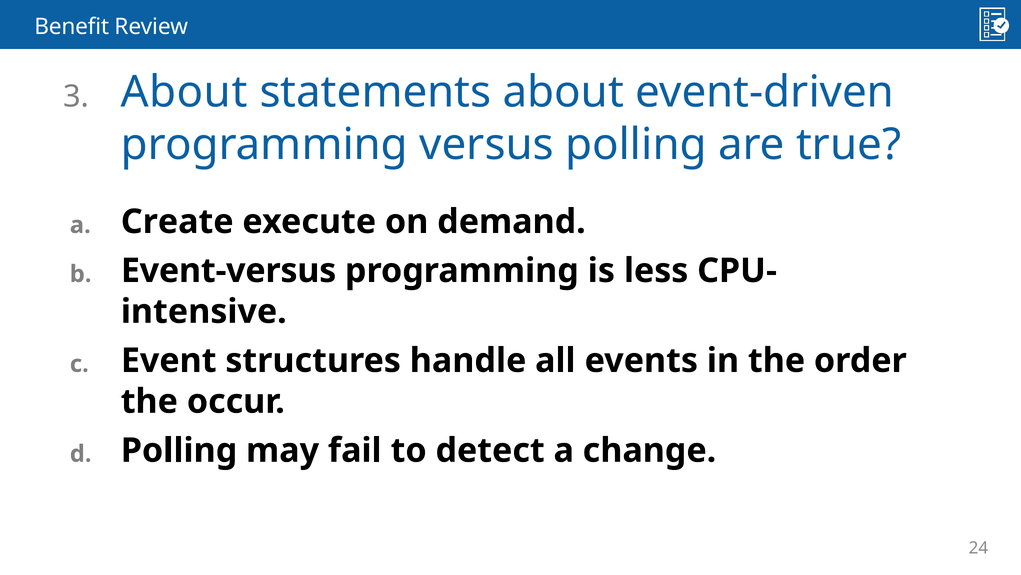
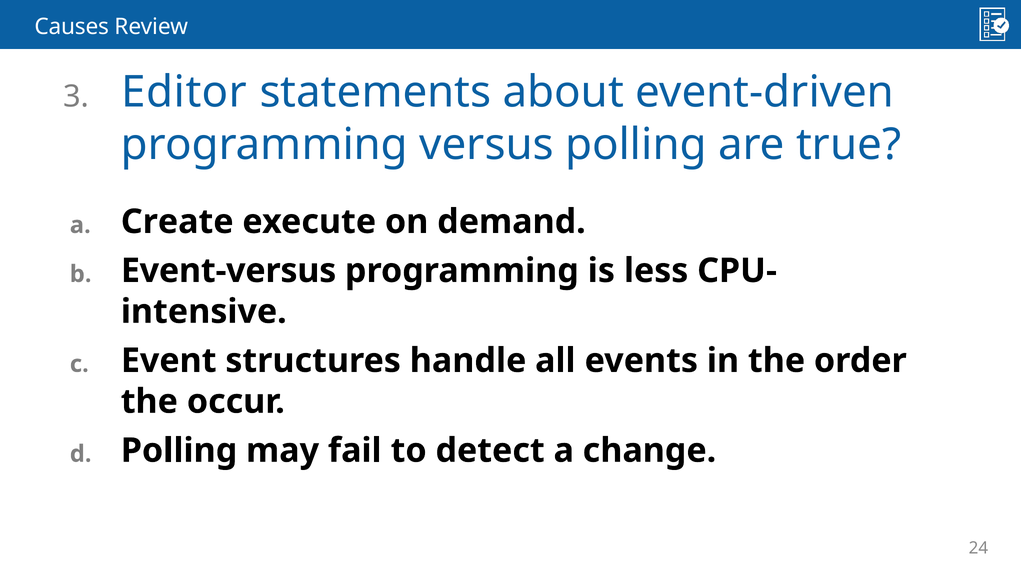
Benefit: Benefit -> Causes
About at (184, 92): About -> Editor
